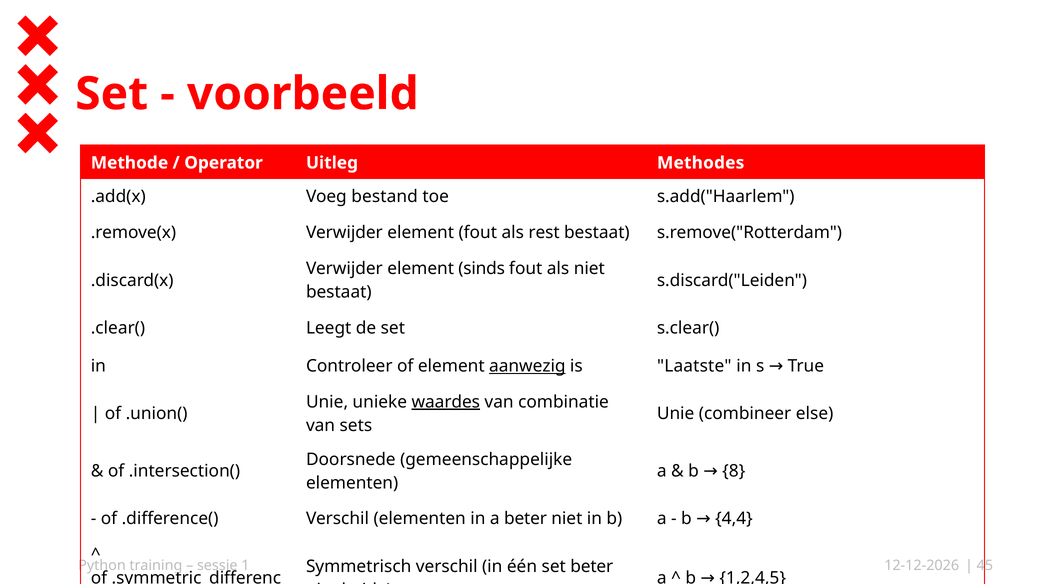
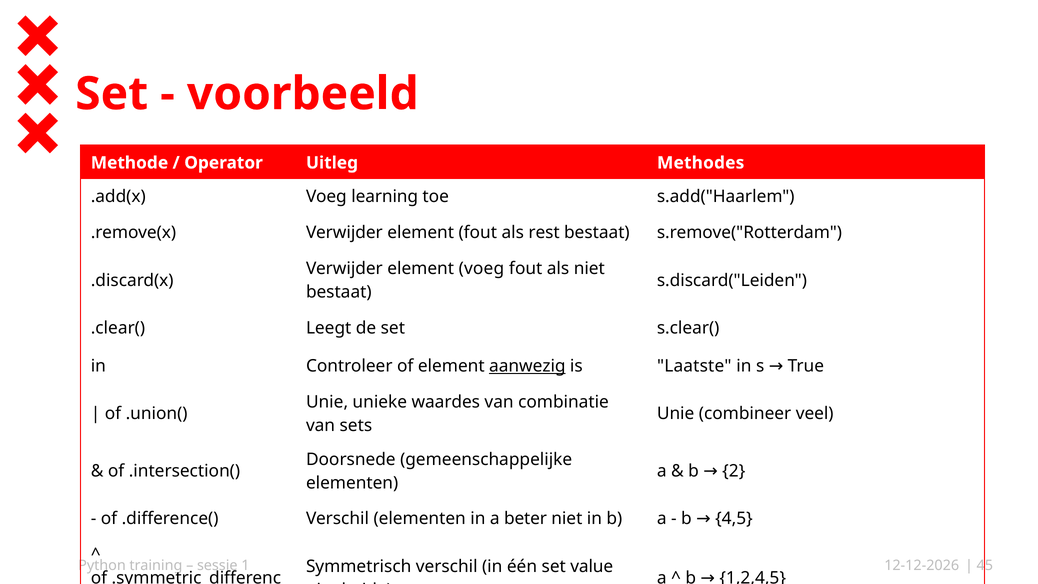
bestand: bestand -> learning
element sinds: sinds -> voeg
waardes underline: present -> none
else: else -> veel
8: 8 -> 2
4,4: 4,4 -> 4,5
set beter: beter -> value
